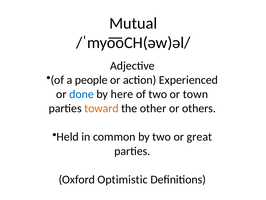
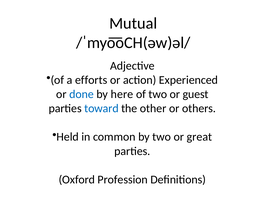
people: people -> efforts
town: town -> guest
toward colour: orange -> blue
Optimistic: Optimistic -> Profession
